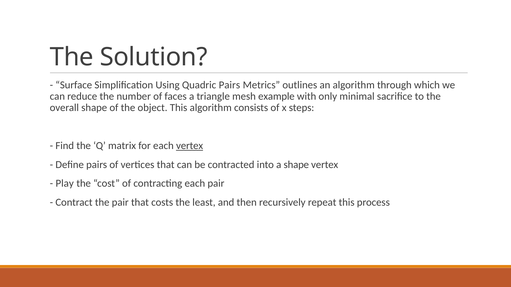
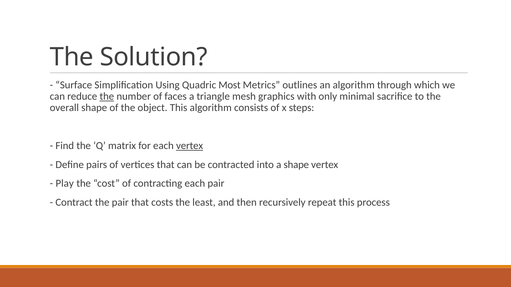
Quadric Pairs: Pairs -> Most
the at (107, 96) underline: none -> present
example: example -> graphics
